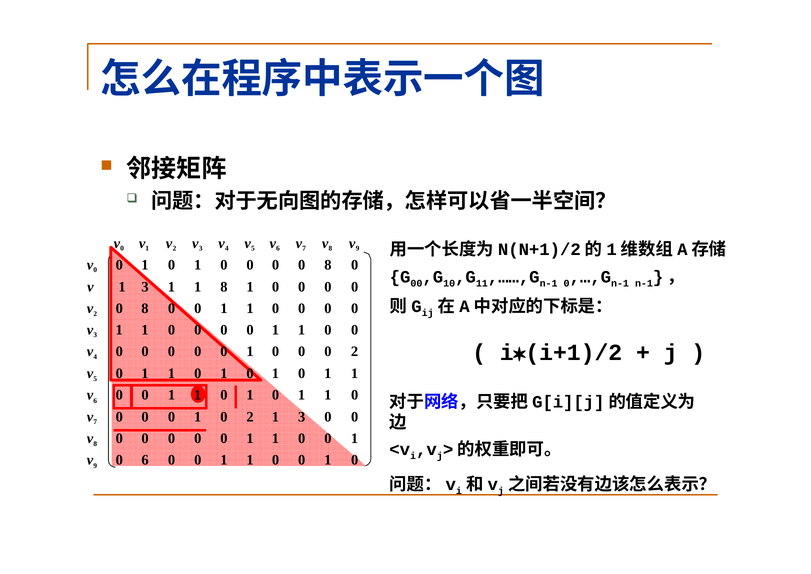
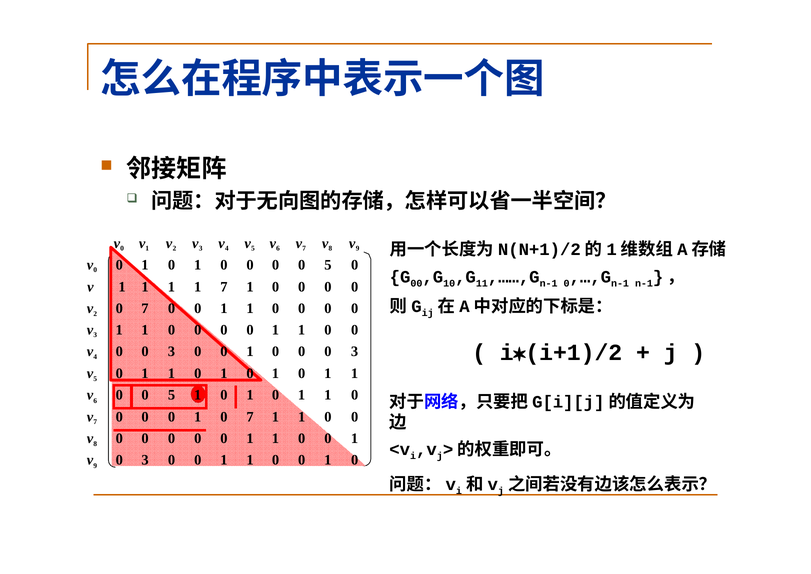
0 0 0 8: 8 -> 5
v 1 3: 3 -> 1
1 8: 8 -> 7
8 at (145, 308): 8 -> 7
0 at (171, 351): 0 -> 3
0 0 0 2: 2 -> 3
1 at (172, 395): 1 -> 5
1 0 2: 2 -> 7
3 at (302, 417): 3 -> 1
6 at (145, 460): 6 -> 3
